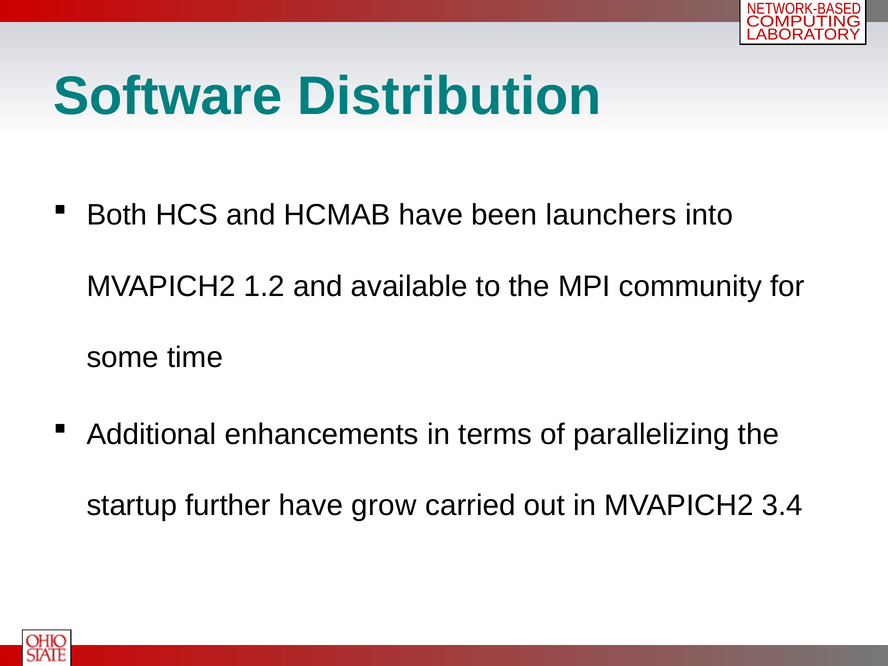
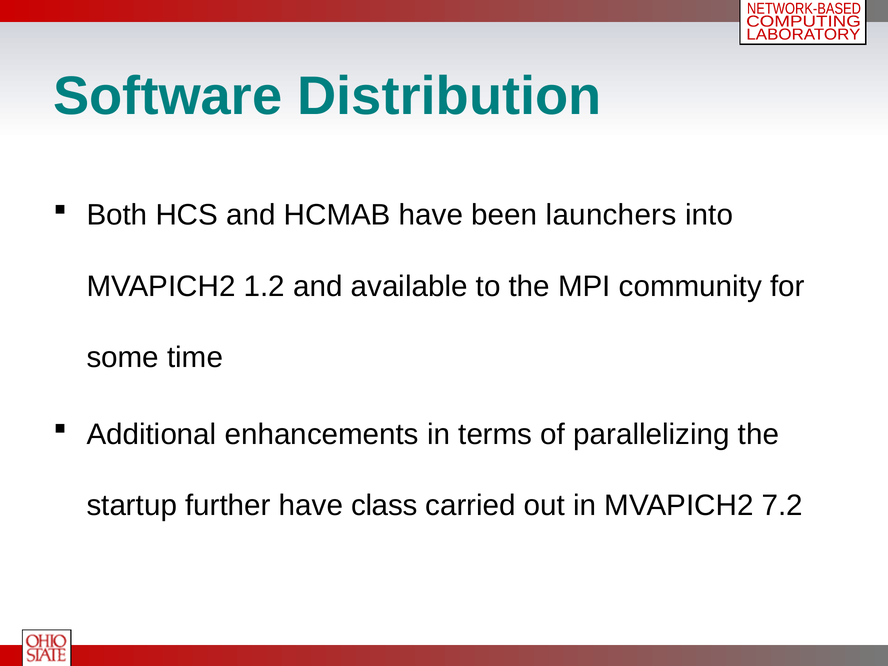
grow: grow -> class
3.4: 3.4 -> 7.2
